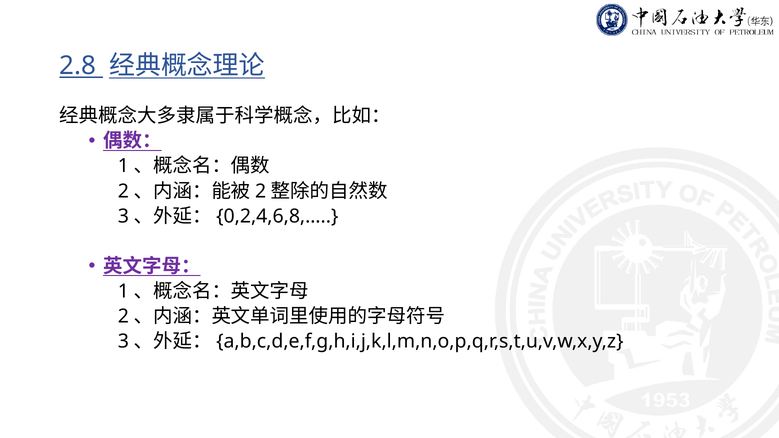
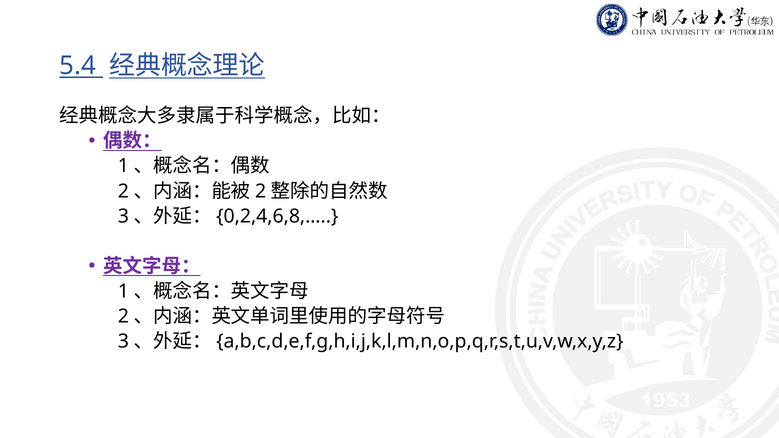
2.8: 2.8 -> 5.4
